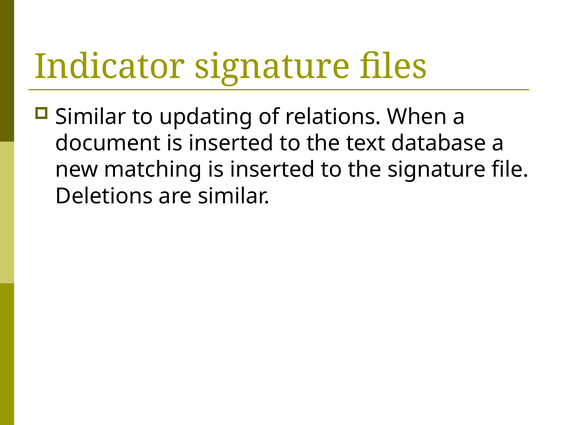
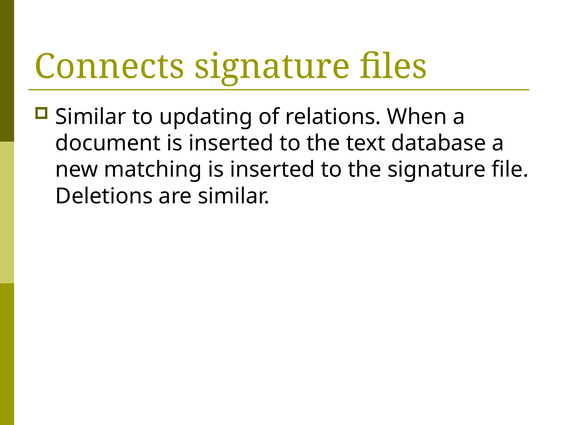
Indicator: Indicator -> Connects
